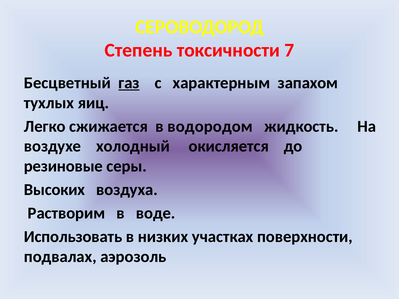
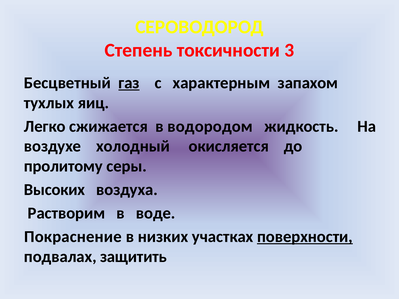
7: 7 -> 3
резиновые: резиновые -> пролитому
Использовать: Использовать -> Покраснение
поверхности underline: none -> present
аэрозоль: аэрозоль -> защитить
